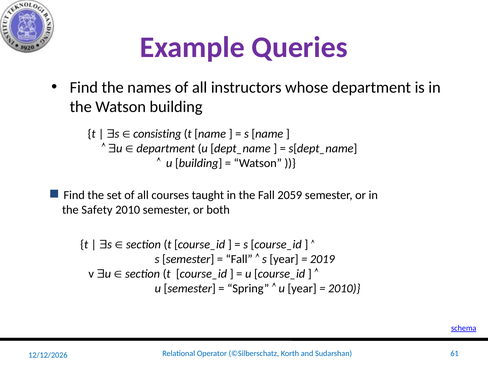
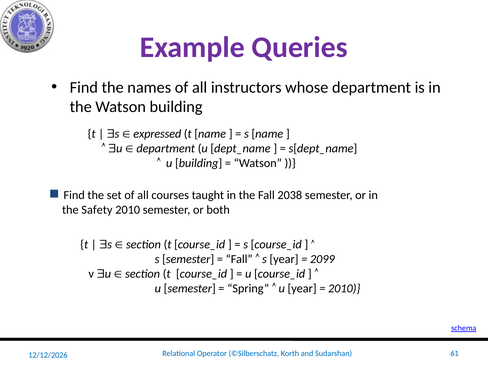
consisting: consisting -> expressed
2059: 2059 -> 2038
2019: 2019 -> 2099
